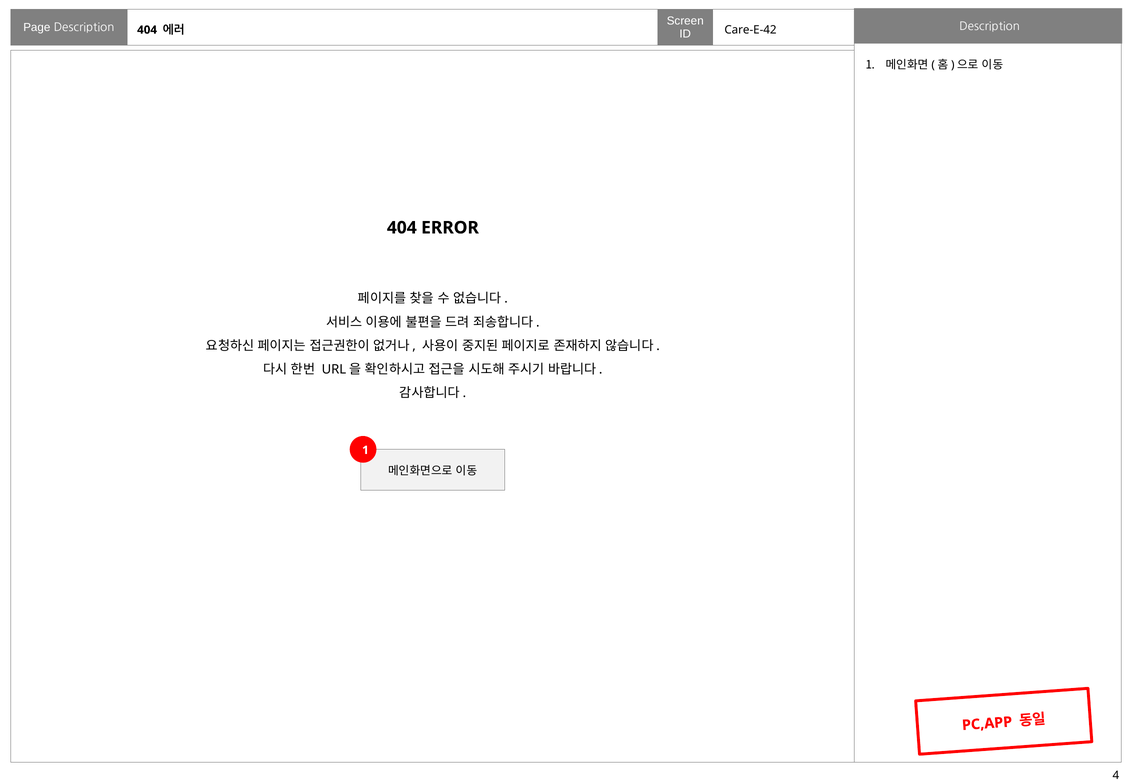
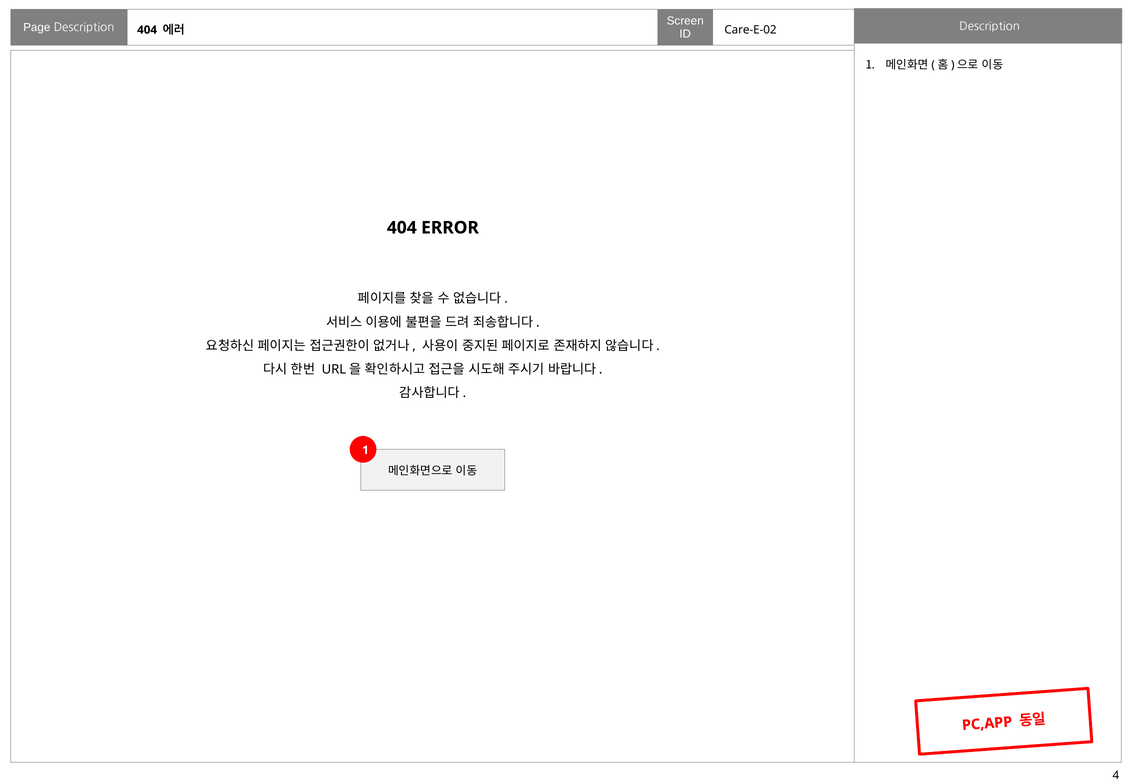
Care-E-42: Care-E-42 -> Care-E-02
